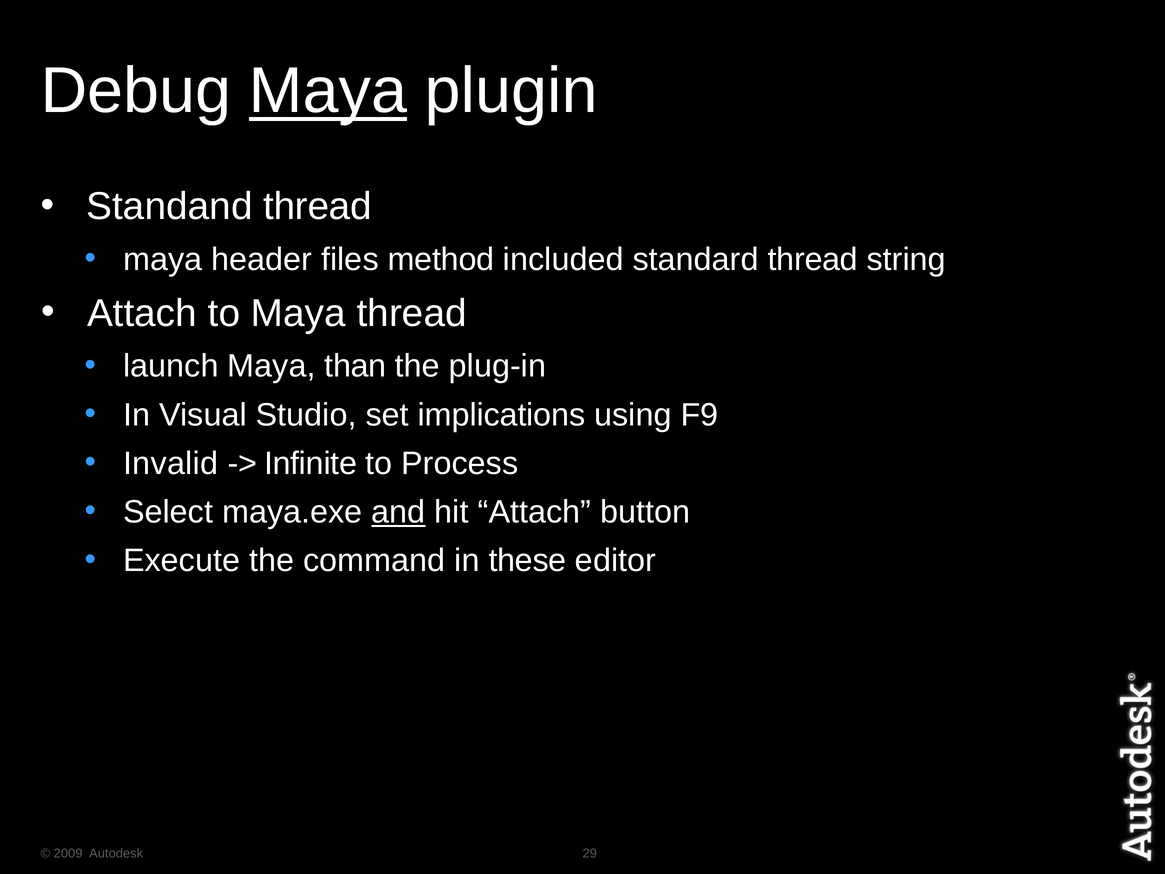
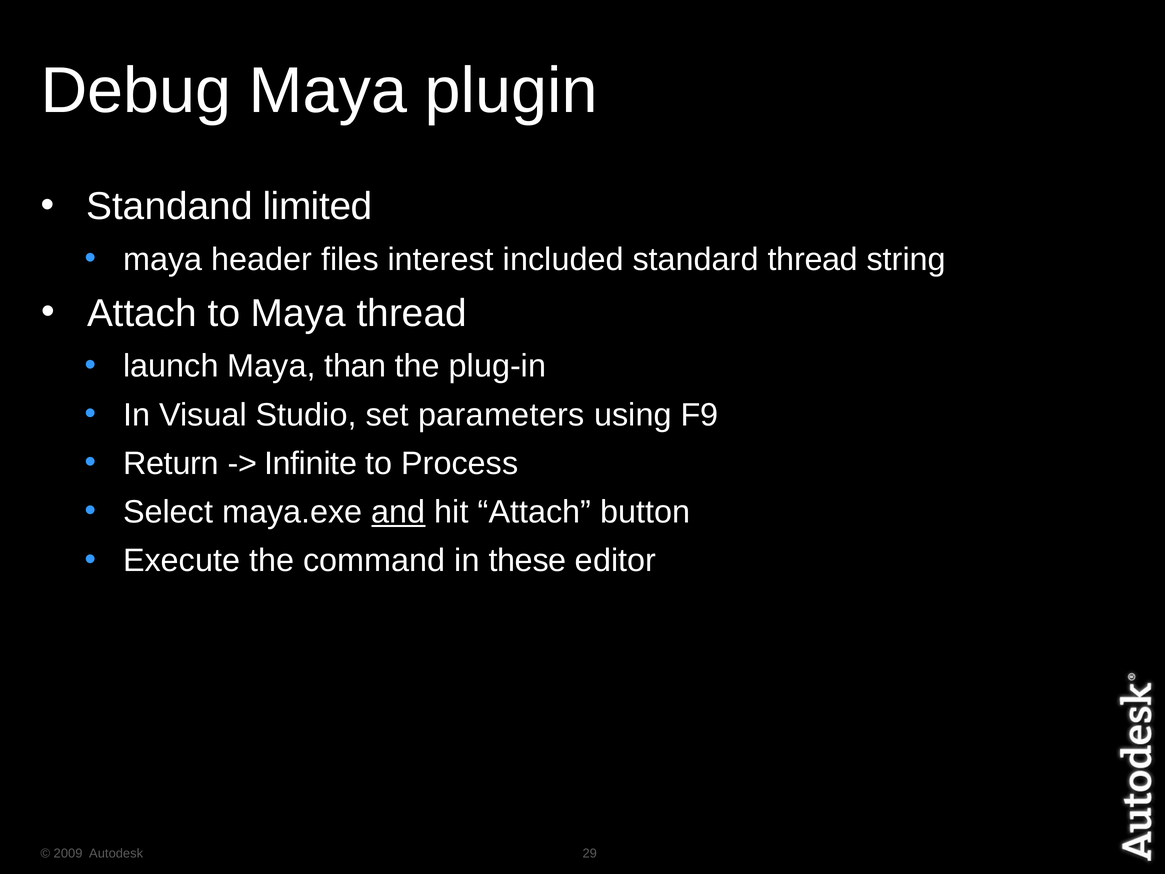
Maya at (328, 91) underline: present -> none
Standand thread: thread -> limited
method: method -> interest
implications: implications -> parameters
Invalid: Invalid -> Return
